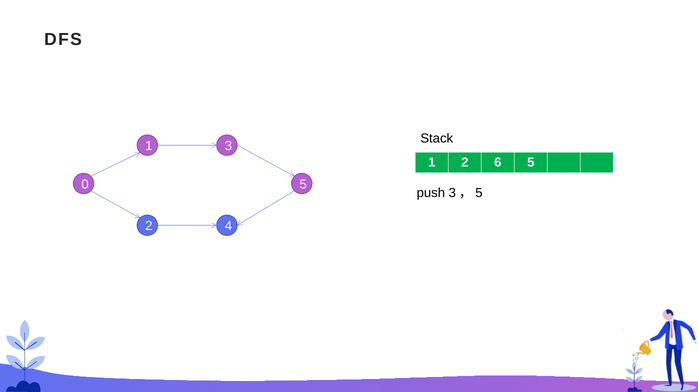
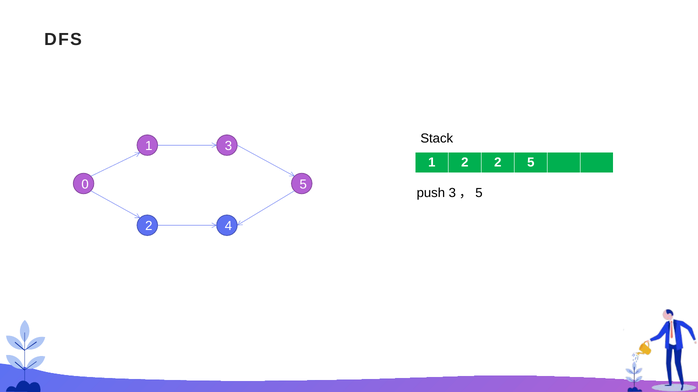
2 6: 6 -> 2
